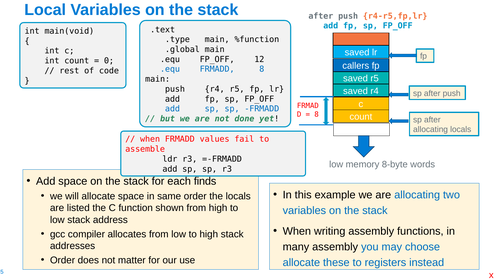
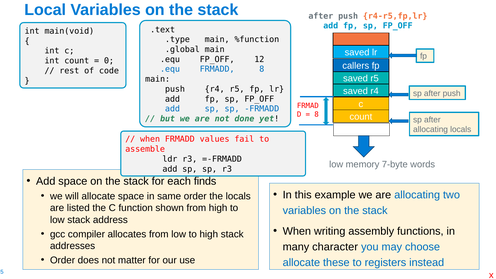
8-byte: 8-byte -> 7-byte
many assembly: assembly -> character
